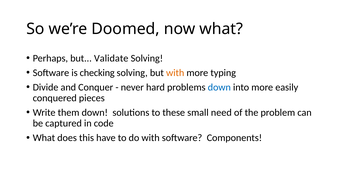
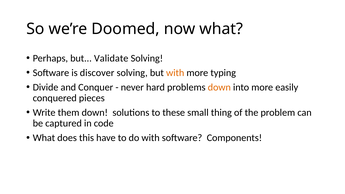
checking: checking -> discover
down at (219, 87) colour: blue -> orange
need: need -> thing
